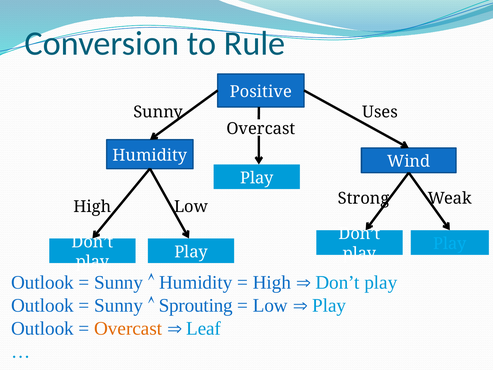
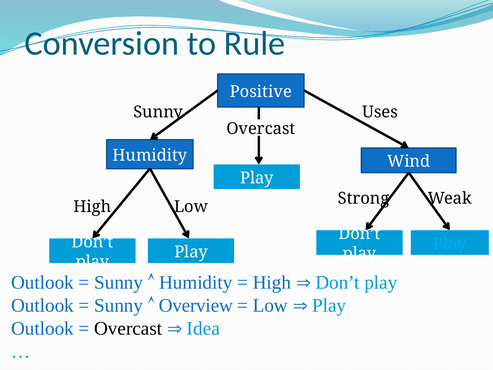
Sprouting: Sprouting -> Overview
Overcast at (128, 328) colour: orange -> black
Leaf: Leaf -> Idea
